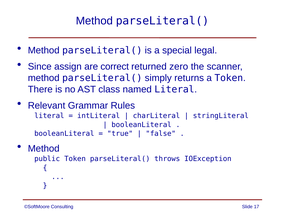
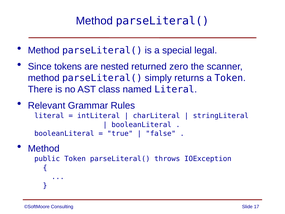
assign: assign -> tokens
correct: correct -> nested
